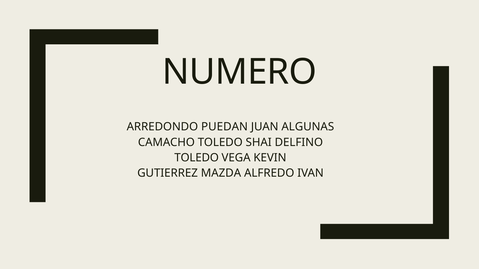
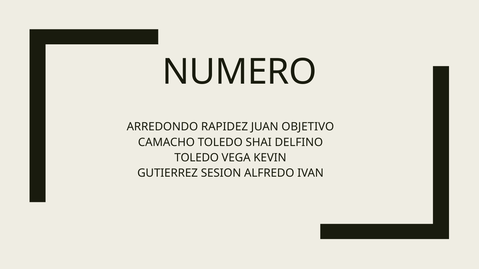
PUEDAN: PUEDAN -> RAPIDEZ
ALGUNAS: ALGUNAS -> OBJETIVO
MAZDA: MAZDA -> SESION
